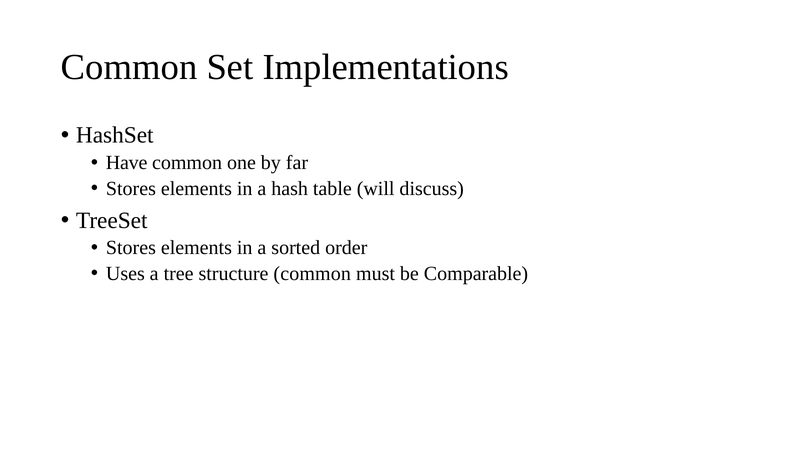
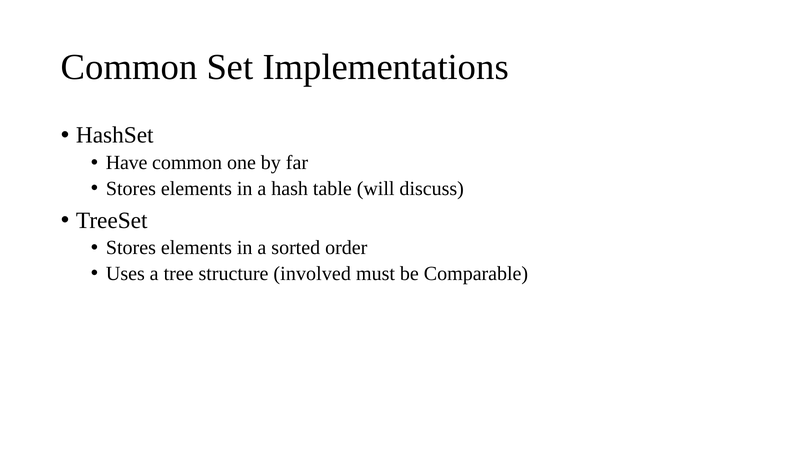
structure common: common -> involved
